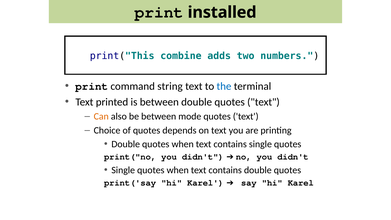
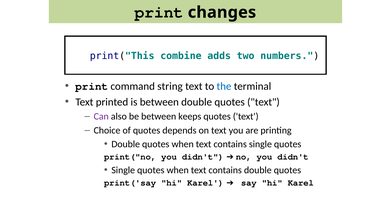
installed: installed -> changes
Can colour: orange -> purple
mode: mode -> keeps
